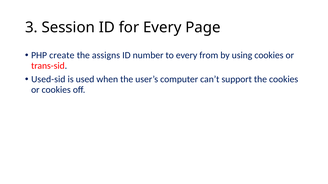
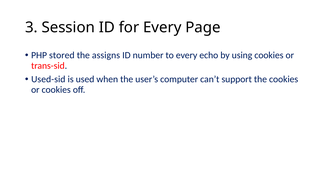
create: create -> stored
from: from -> echo
